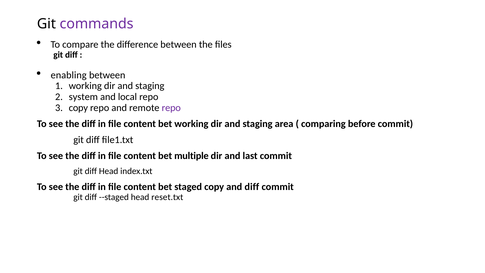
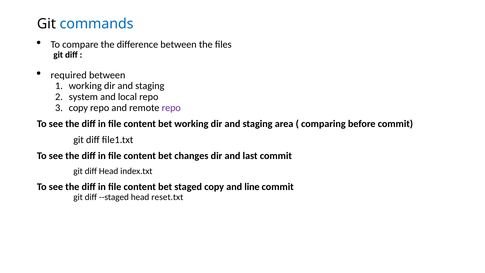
commands colour: purple -> blue
enabling: enabling -> required
multiple: multiple -> changes
and diff: diff -> line
